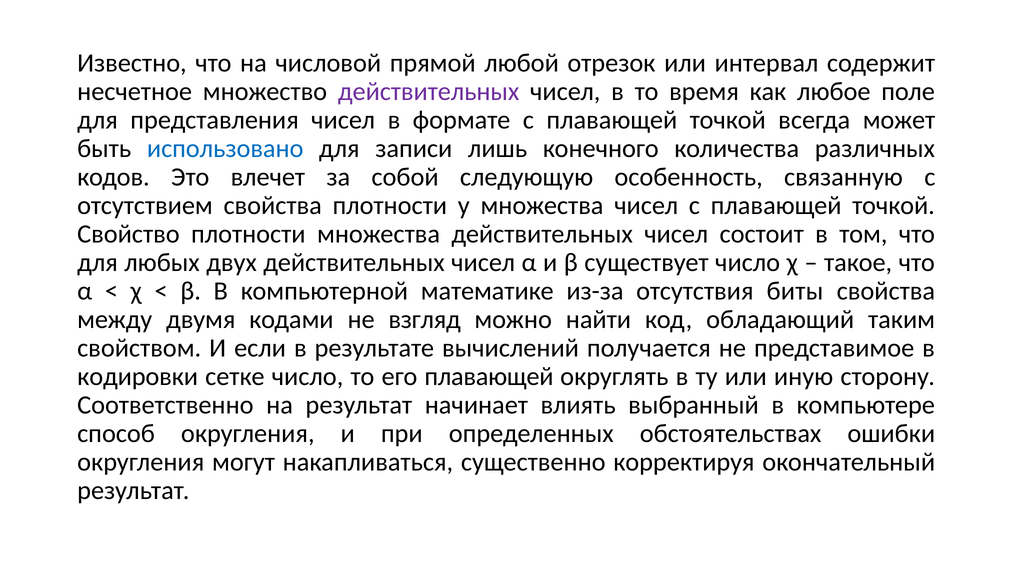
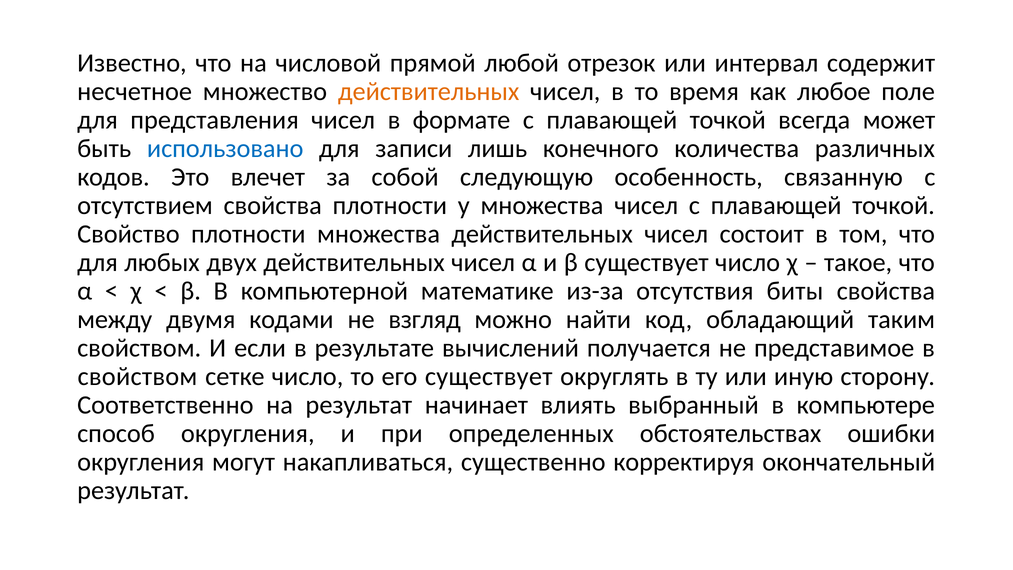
действительных at (429, 92) colour: purple -> orange
кодировки at (138, 376): кодировки -> свойством
его плавающей: плавающей -> существует
